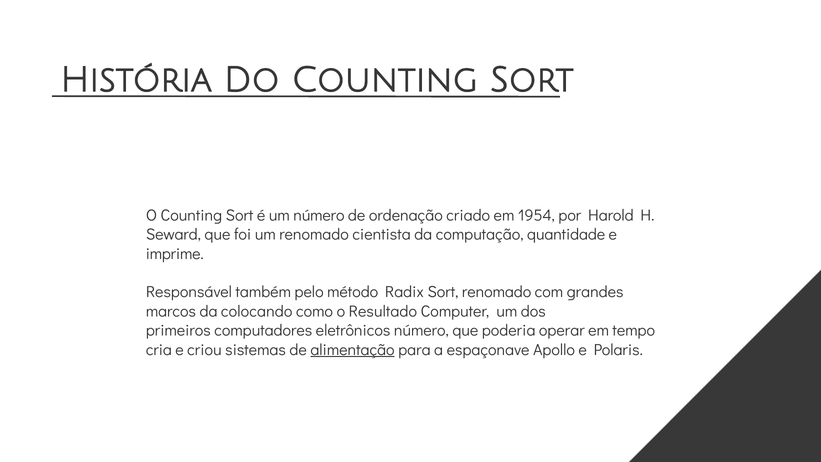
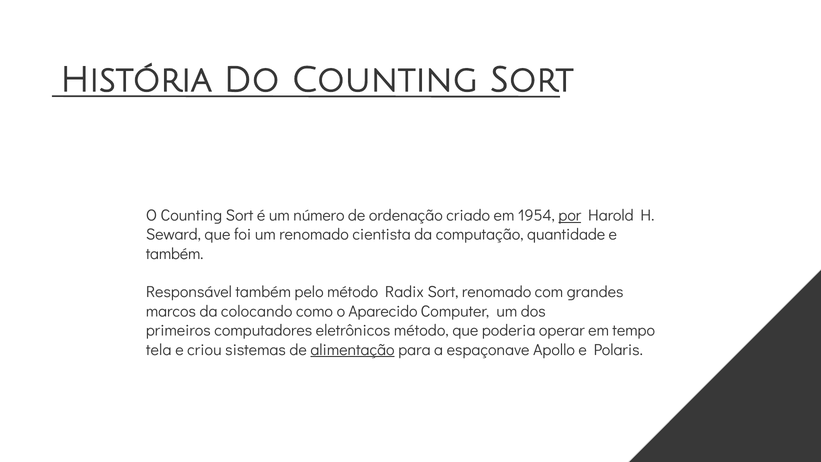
por underline: none -> present
imprime at (175, 254): imprime -> também
Resultado: Resultado -> Aparecido
eletrônicos número: número -> método
cria: cria -> tela
